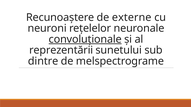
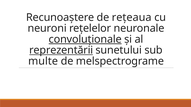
externe: externe -> rețeaua
reprezentării underline: none -> present
dintre: dintre -> multe
